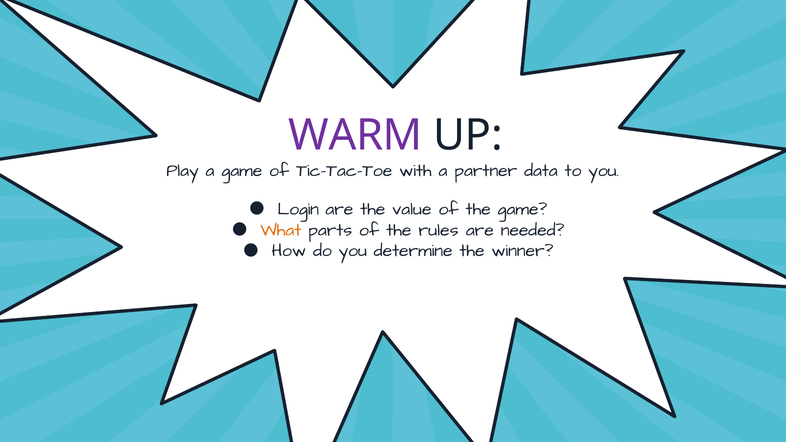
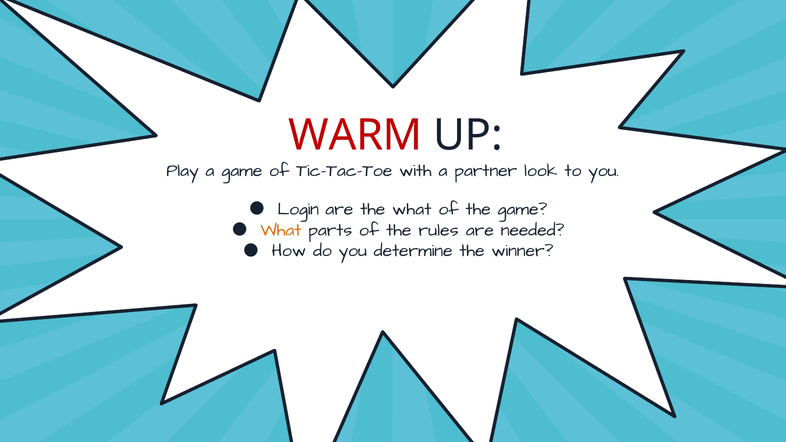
WARM colour: purple -> red
data: data -> look
the value: value -> what
